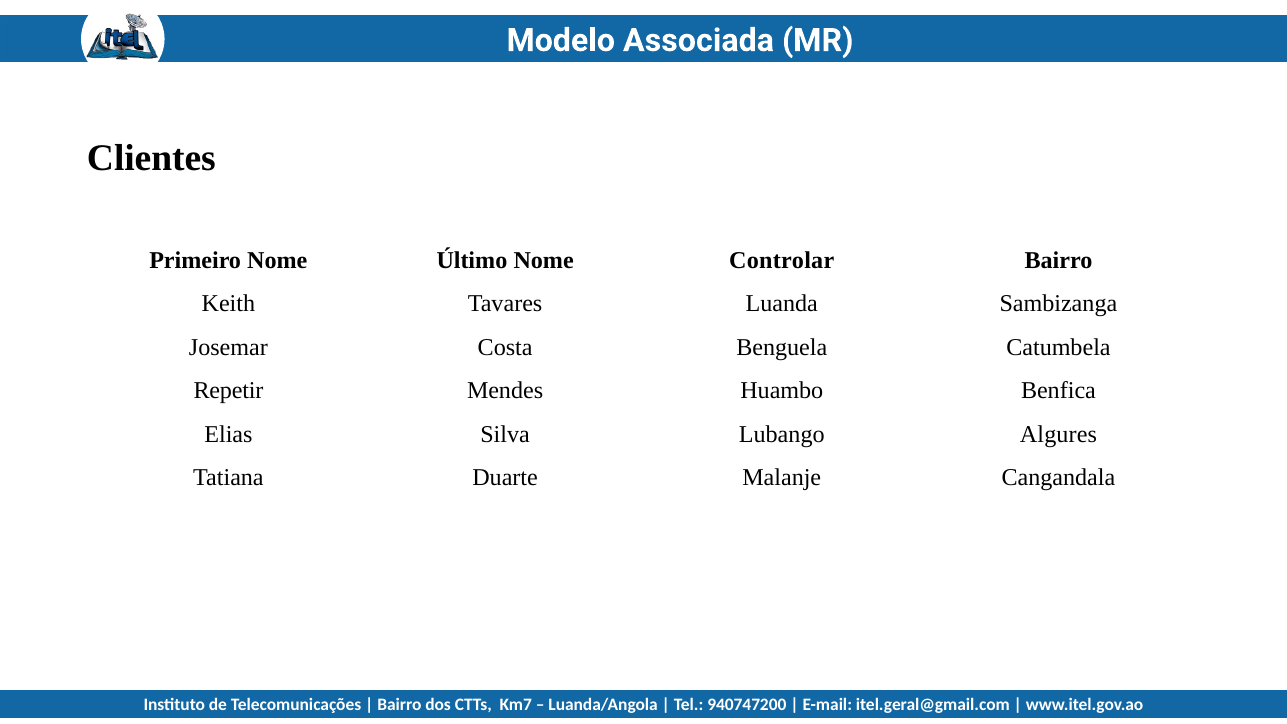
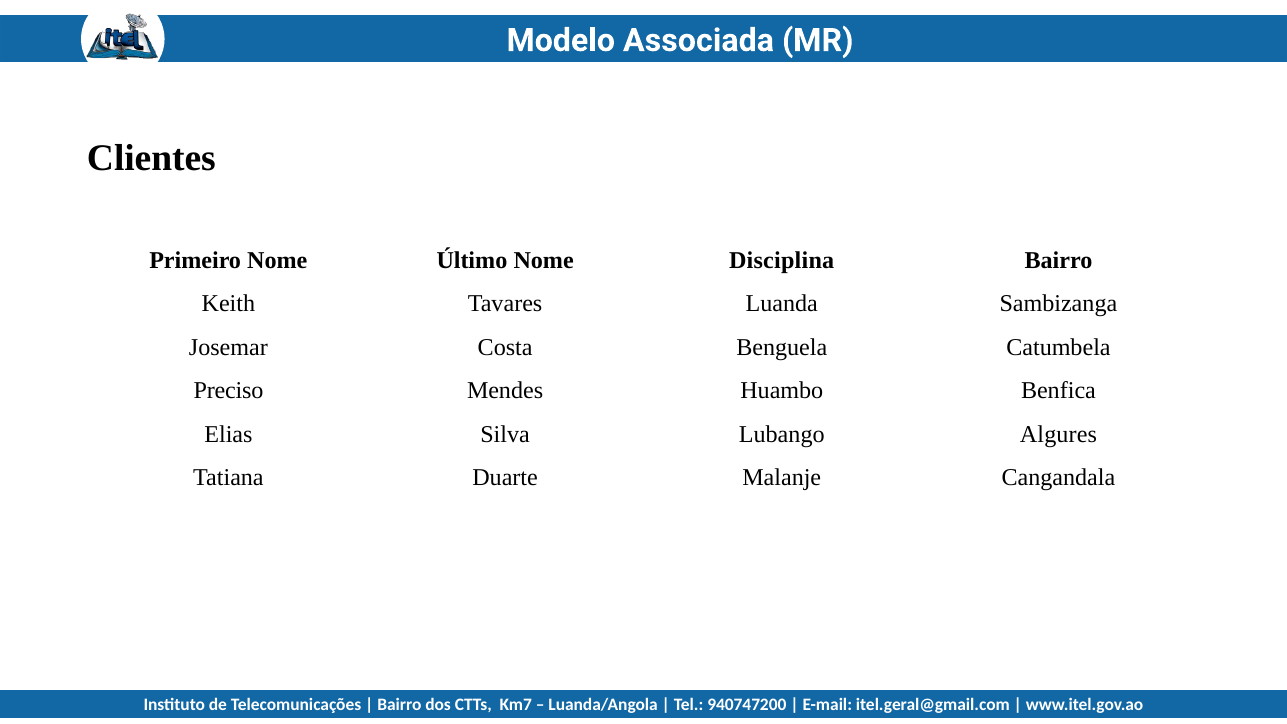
Controlar: Controlar -> Disciplina
Repetir: Repetir -> Preciso
